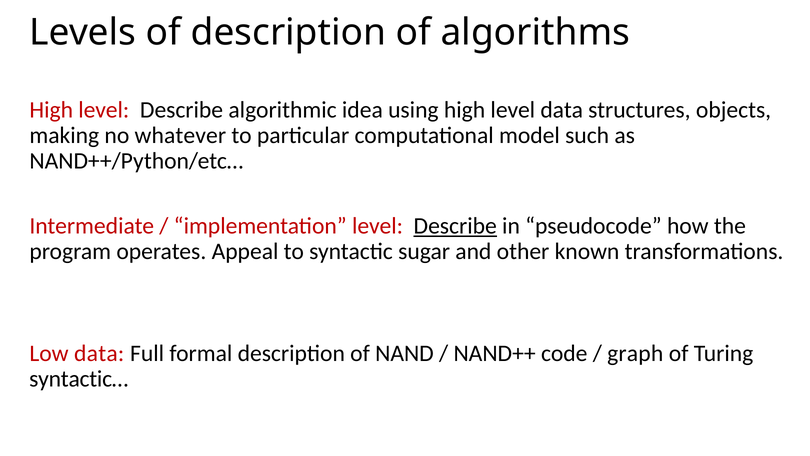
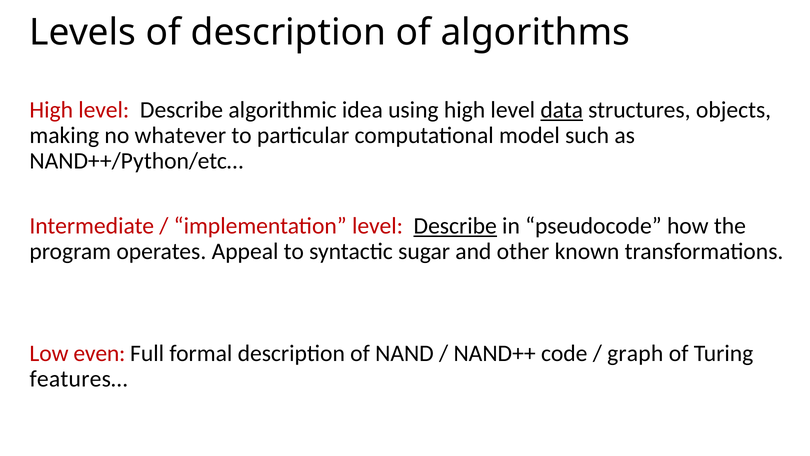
data at (562, 110) underline: none -> present
Low data: data -> even
syntactic…: syntactic… -> features…
